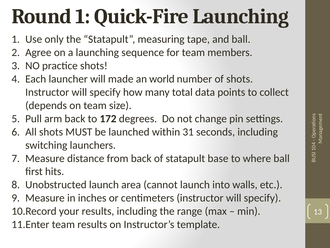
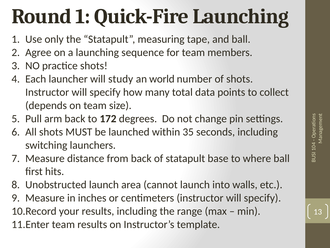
made: made -> study
31: 31 -> 35
